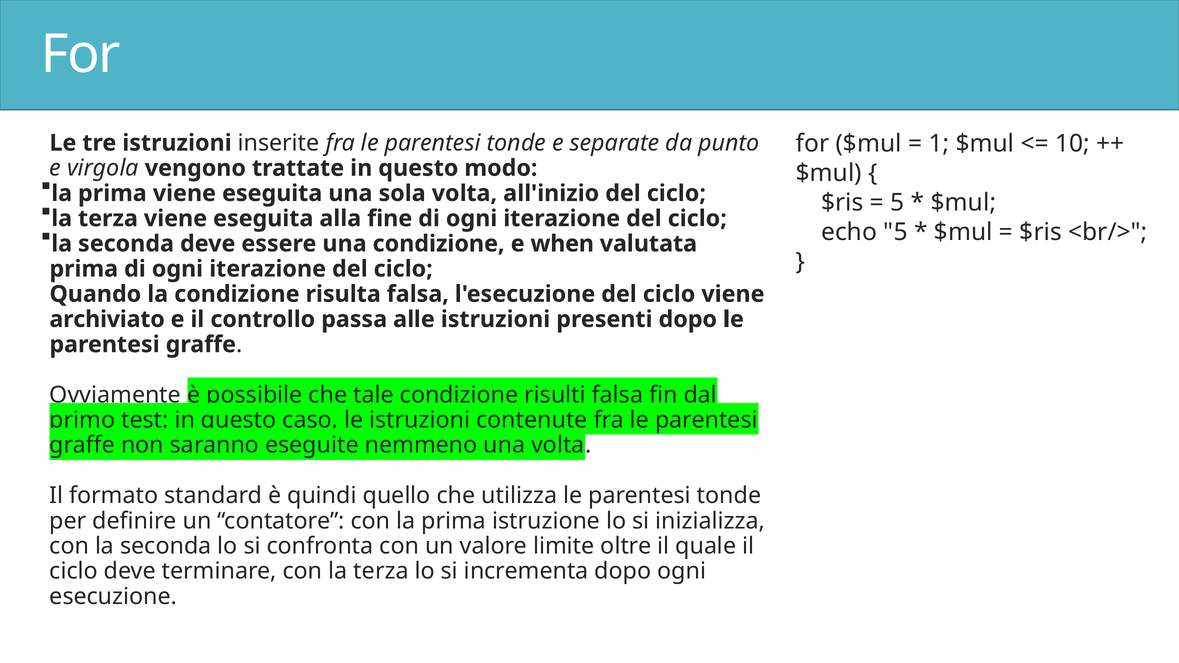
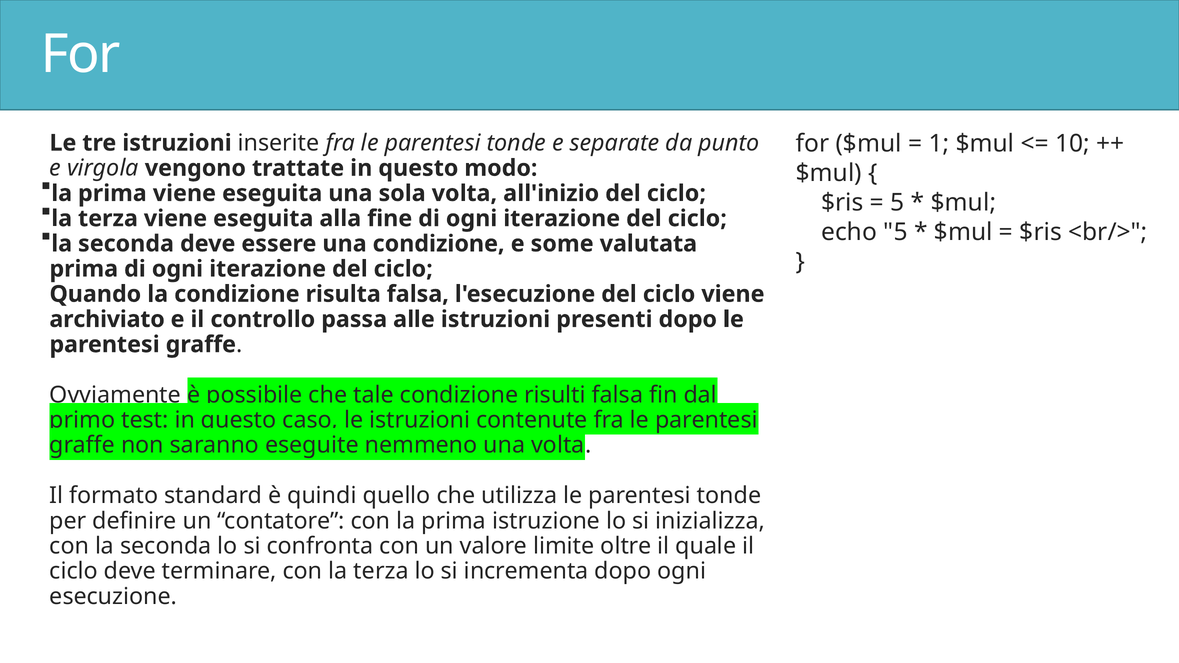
when: when -> some
